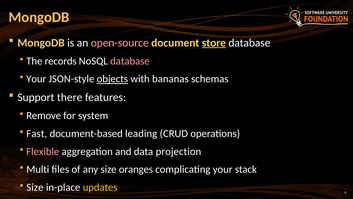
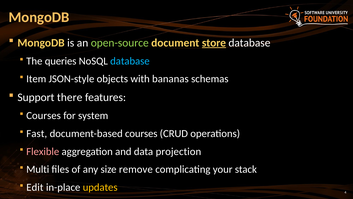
open-source colour: pink -> light green
records: records -> queries
database at (130, 61) colour: pink -> light blue
Your at (36, 79): Your -> Item
objects underline: present -> none
Remove at (44, 115): Remove -> Courses
document-based leading: leading -> courses
oranges: oranges -> remove
Size at (35, 187): Size -> Edit
